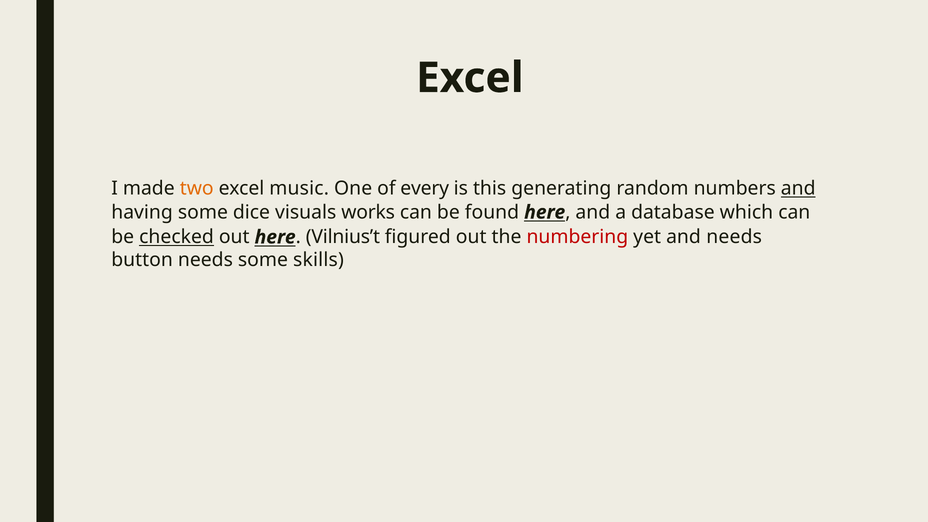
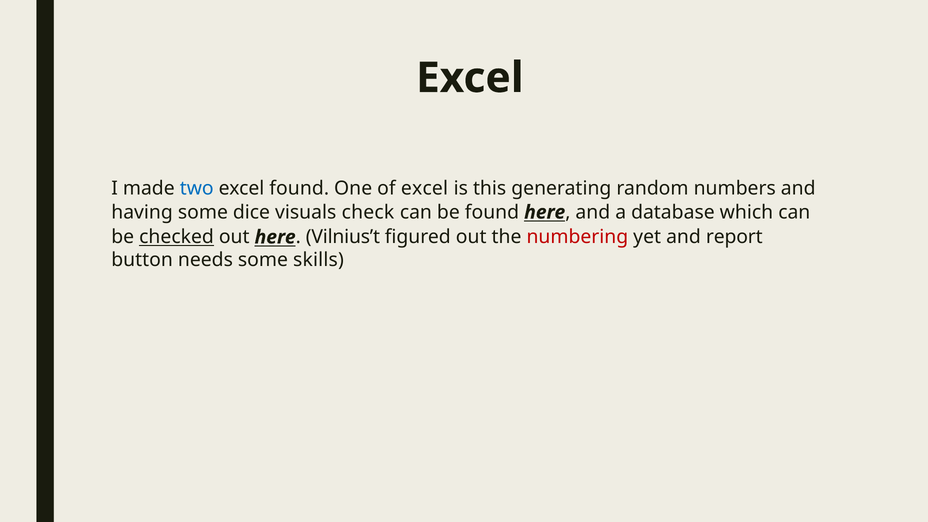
two colour: orange -> blue
excel music: music -> found
of every: every -> excel
and at (798, 189) underline: present -> none
works: works -> check
and needs: needs -> report
